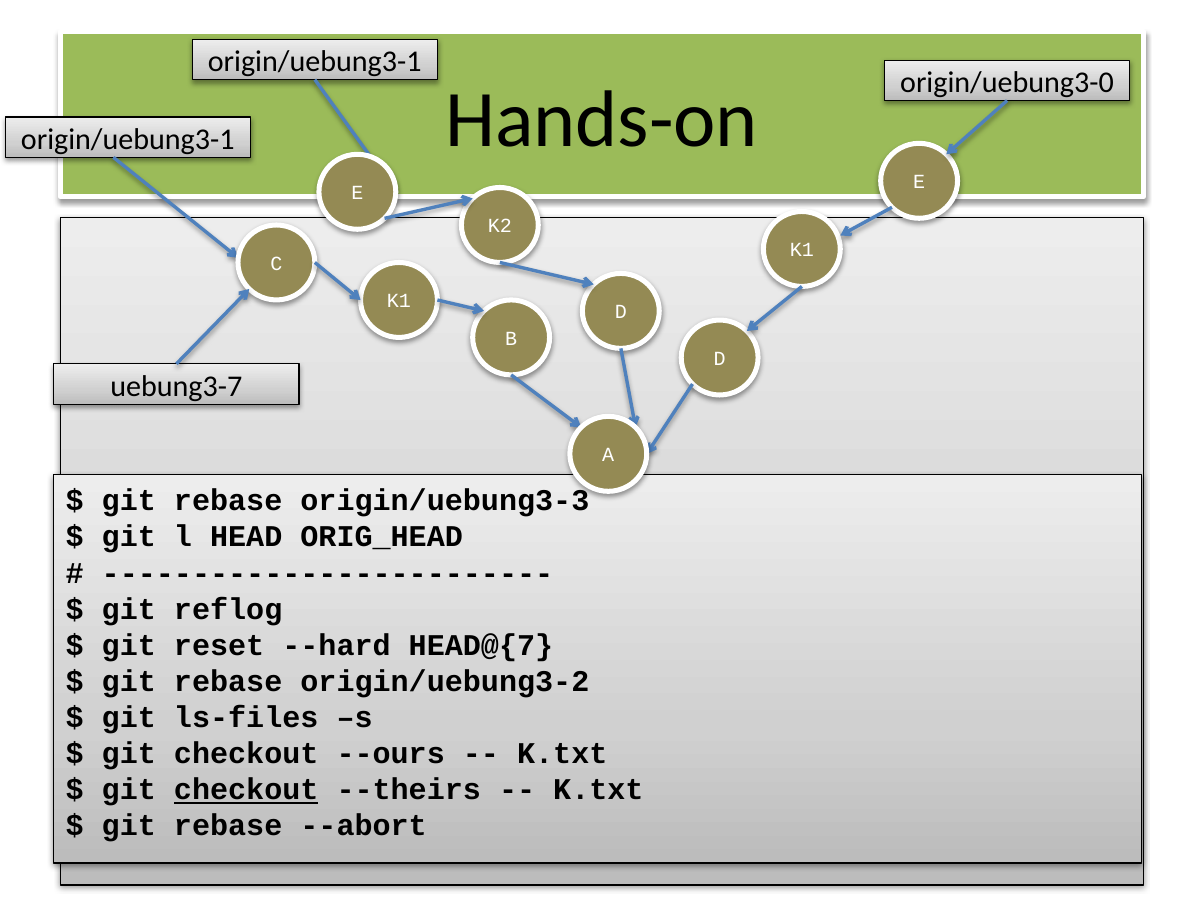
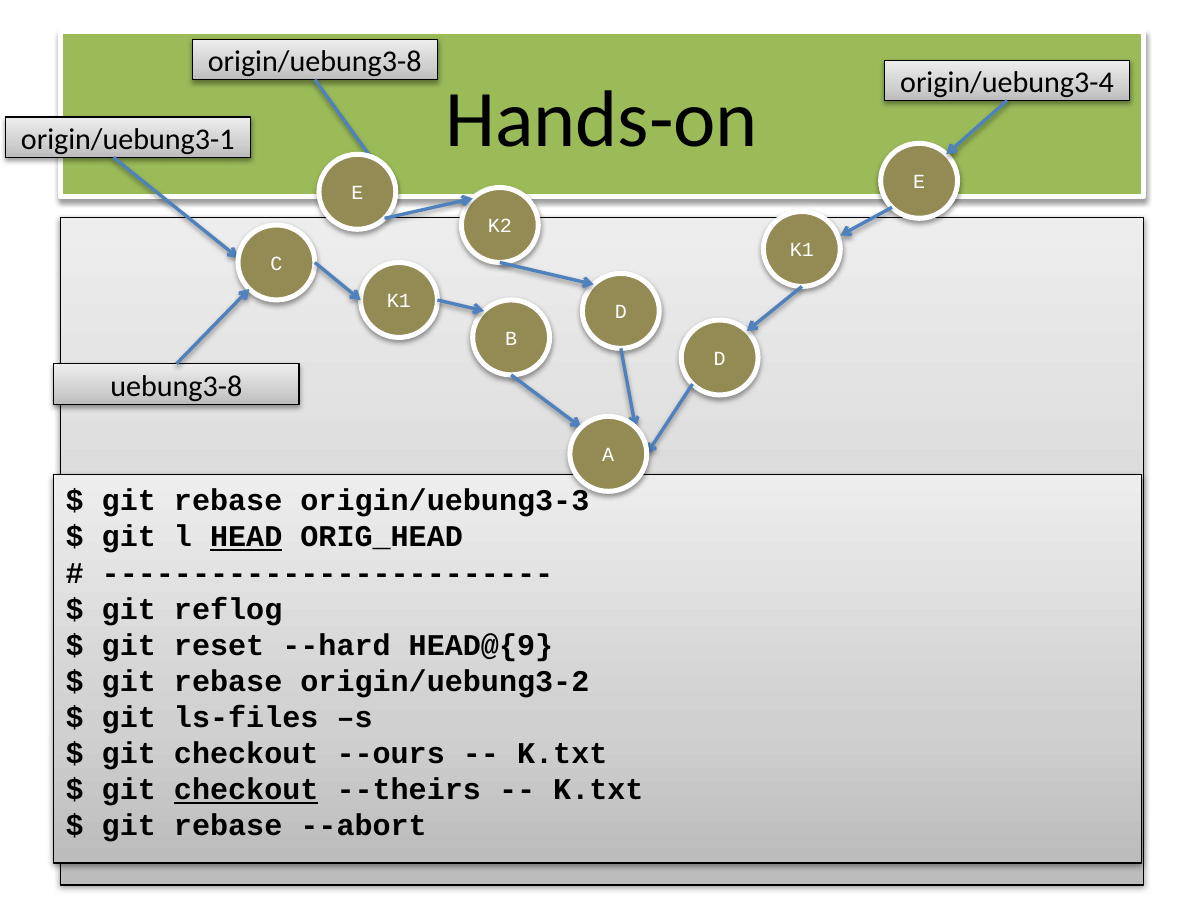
origin/uebung3-1 at (315, 62): origin/uebung3-1 -> origin/uebung3-8
origin/uebung3-0: origin/uebung3-0 -> origin/uebung3-4
uebung3-7: uebung3-7 -> uebung3-8
HEAD underline: none -> present
HEAD@{7: HEAD@{7 -> HEAD@{9
